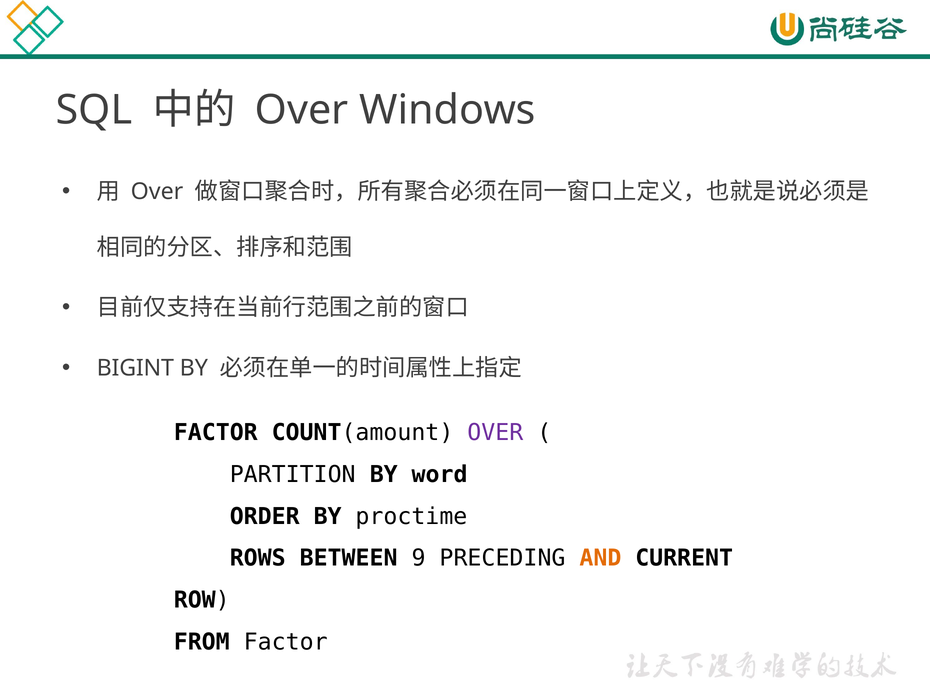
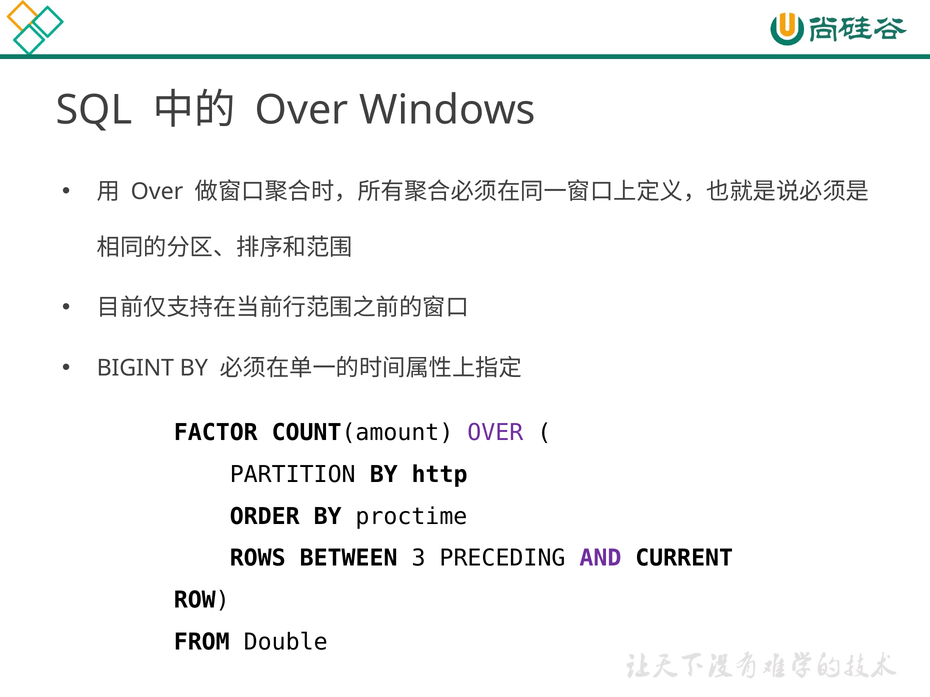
word: word -> http
9: 9 -> 3
AND colour: orange -> purple
FROM Factor: Factor -> Double
